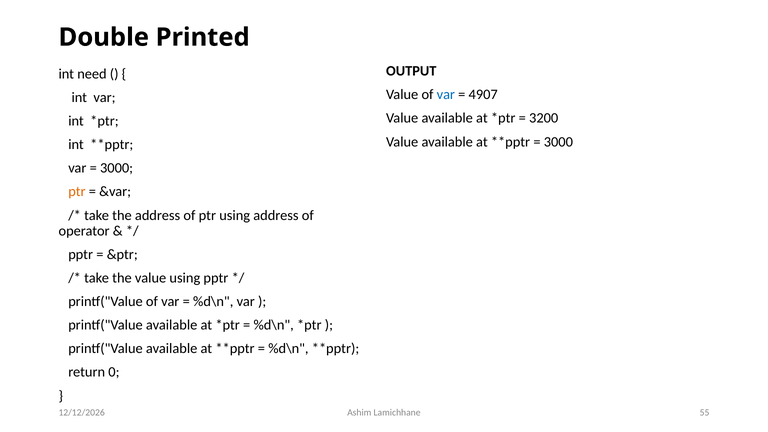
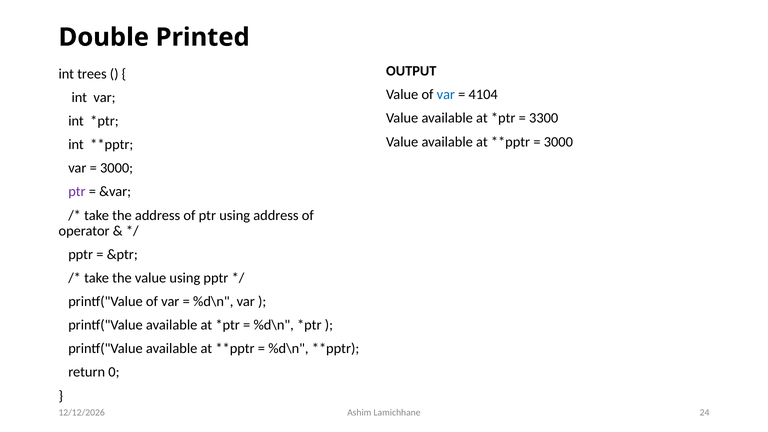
need: need -> trees
4907: 4907 -> 4104
3200: 3200 -> 3300
ptr at (77, 192) colour: orange -> purple
55: 55 -> 24
